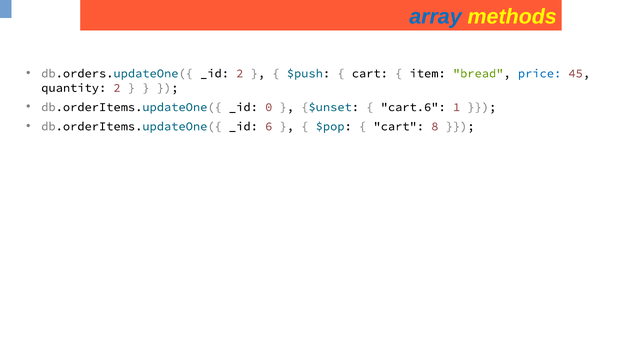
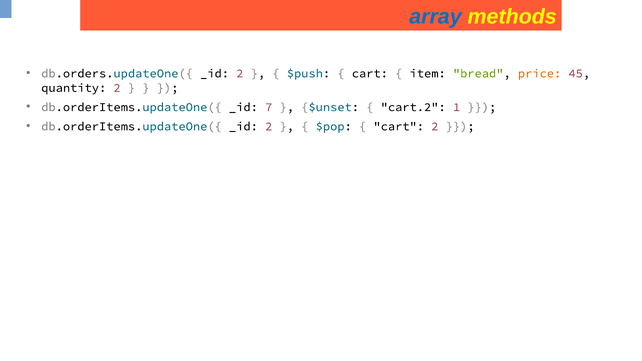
price colour: blue -> orange
0: 0 -> 7
cart.6: cart.6 -> cart.2
db.orderItems.updateOne({ _id 6: 6 -> 2
cart 8: 8 -> 2
